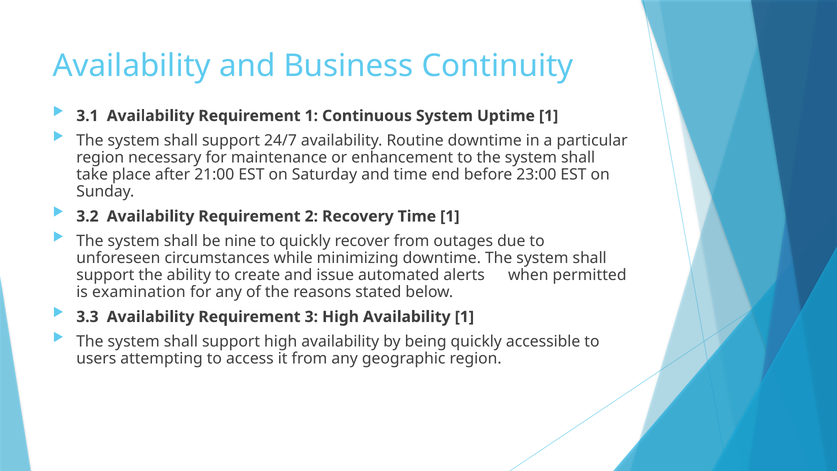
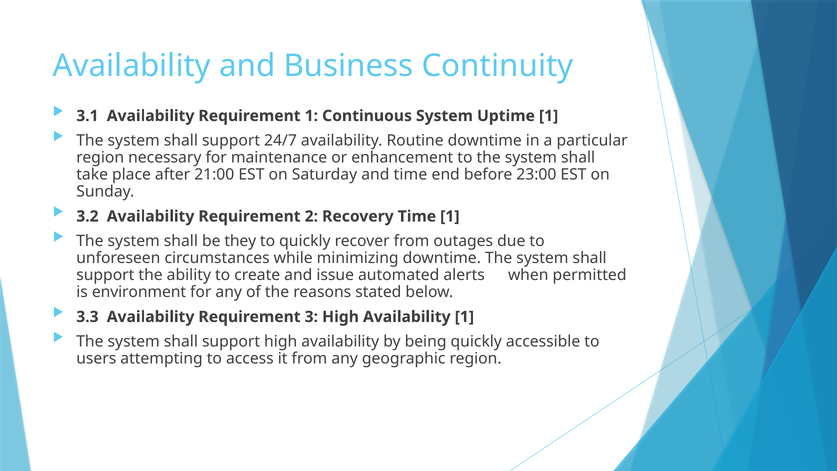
nine: nine -> they
examination: examination -> environment
